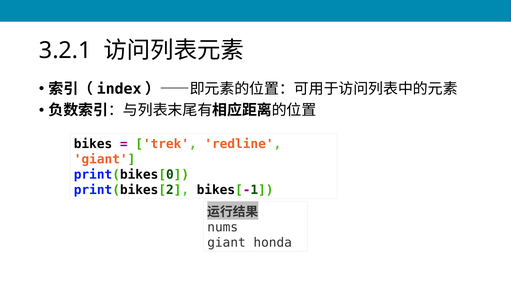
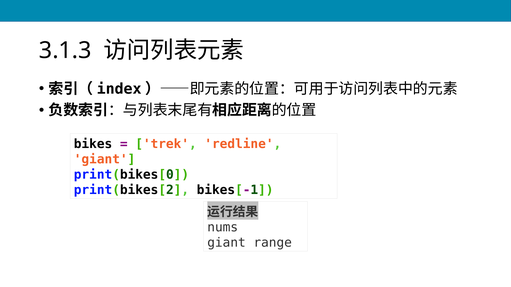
3.2.1: 3.2.1 -> 3.1.3
honda: honda -> range
